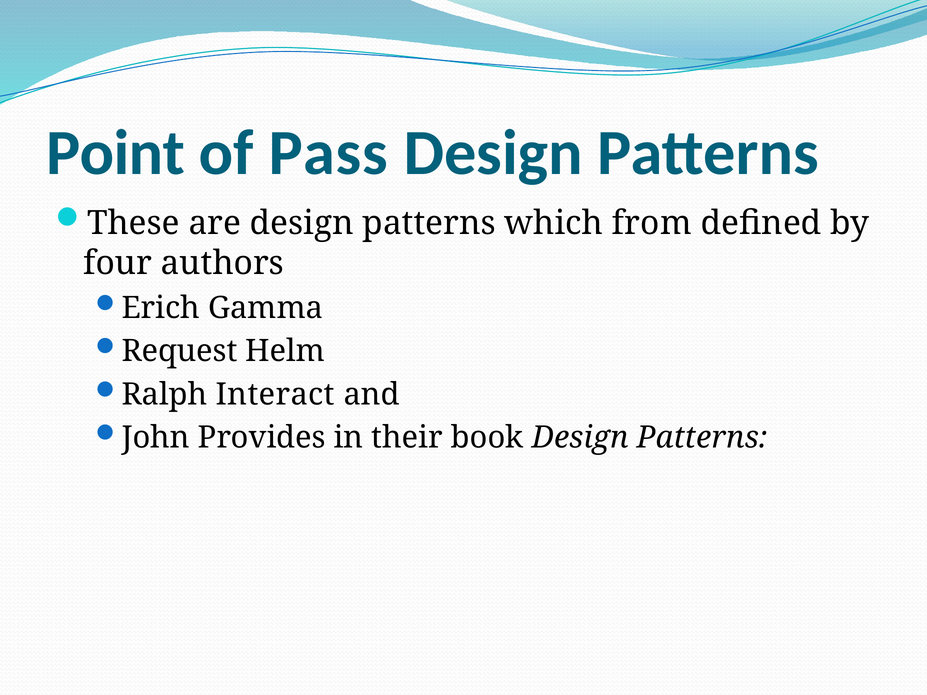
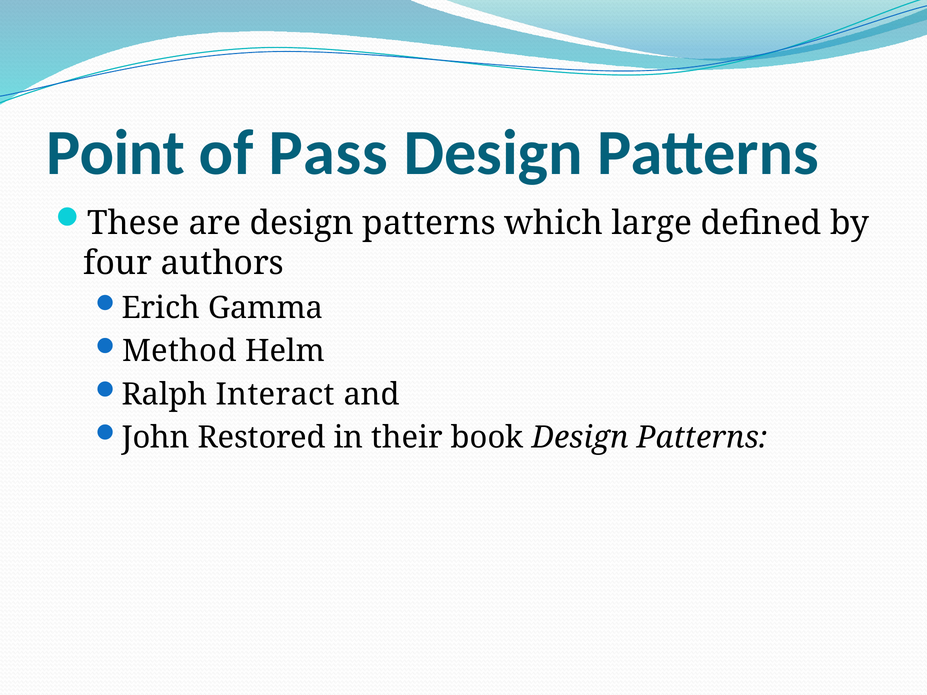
from: from -> large
Request: Request -> Method
Provides: Provides -> Restored
